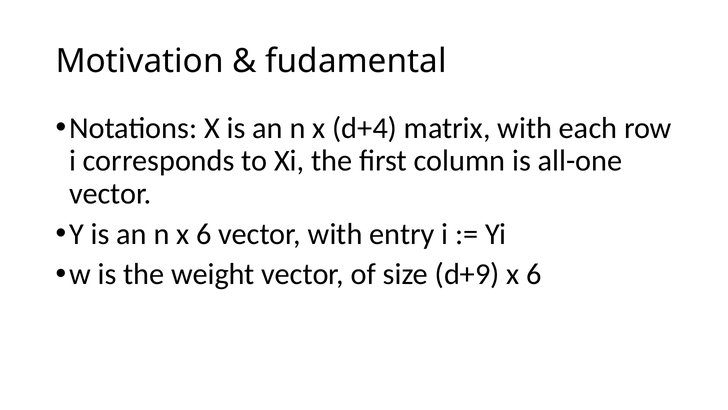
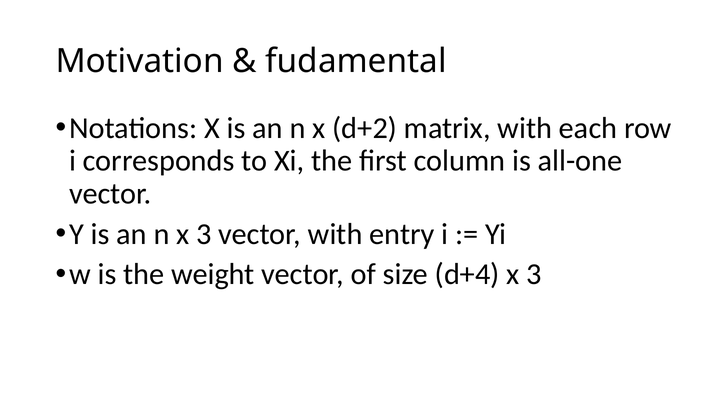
d+4: d+4 -> d+2
n x 6: 6 -> 3
d+9: d+9 -> d+4
6 at (534, 274): 6 -> 3
